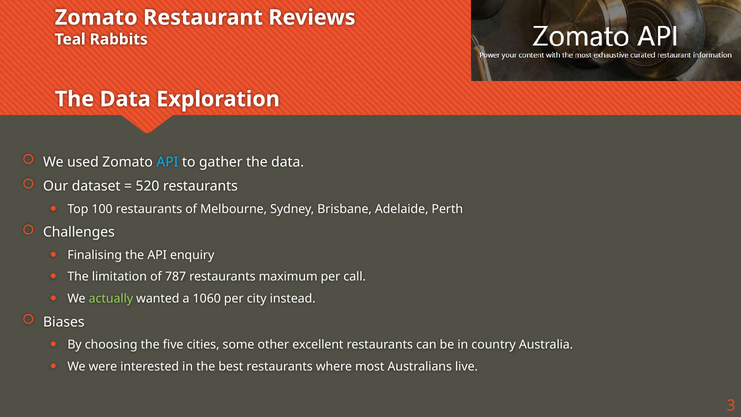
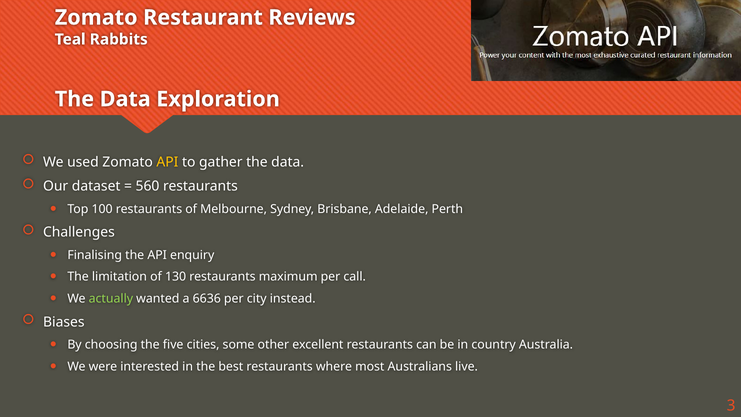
API at (167, 162) colour: light blue -> yellow
520: 520 -> 560
787: 787 -> 130
1060: 1060 -> 6636
